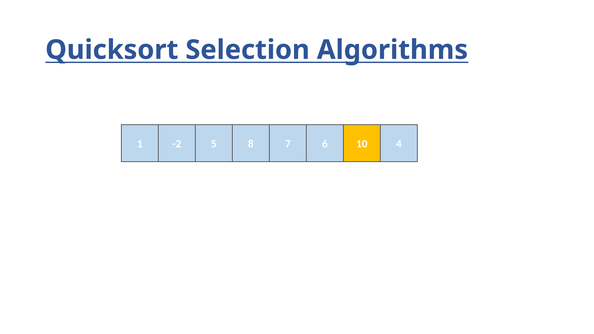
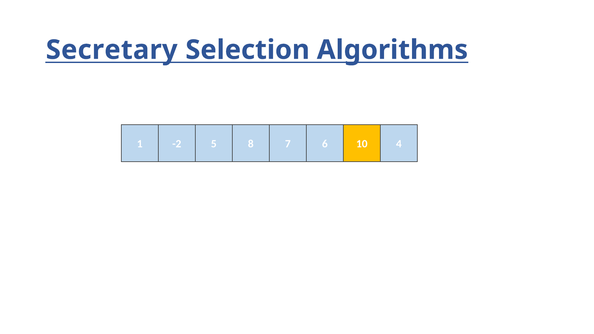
Quicksort: Quicksort -> Secretary
